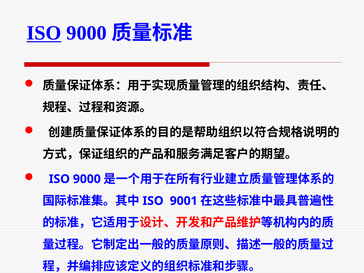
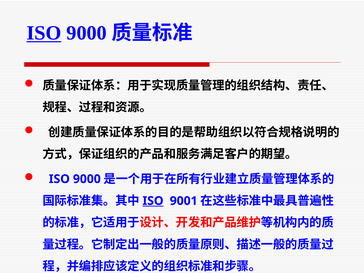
ISO at (153, 201) underline: none -> present
